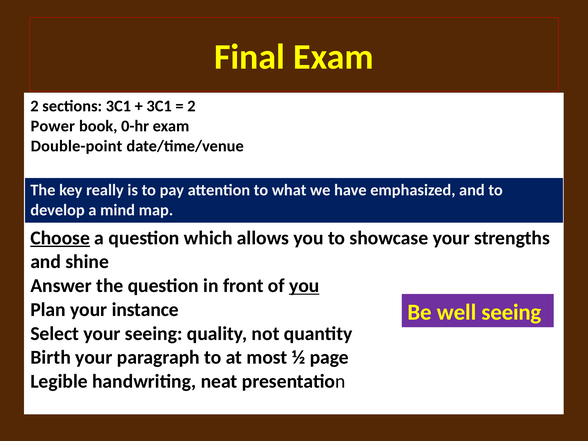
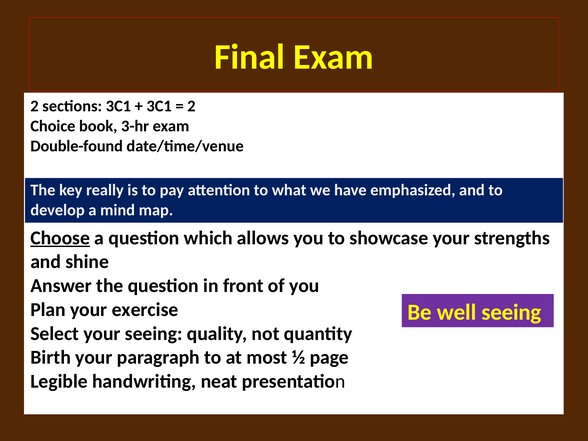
Power: Power -> Choice
0-hr: 0-hr -> 3-hr
Double-point: Double-point -> Double-found
you at (304, 286) underline: present -> none
instance: instance -> exercise
